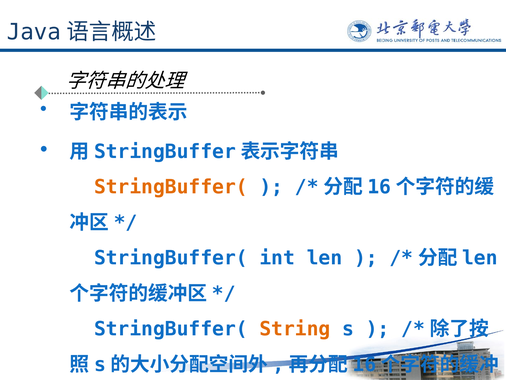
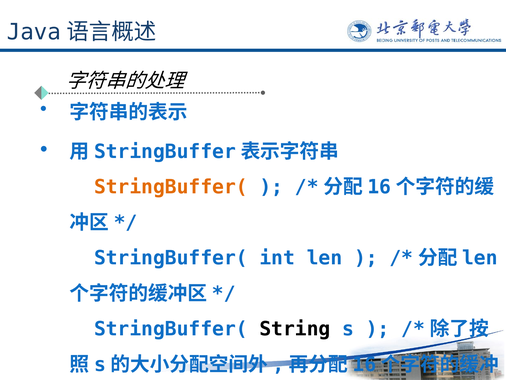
String colour: orange -> black
